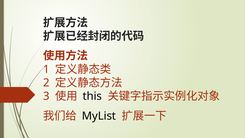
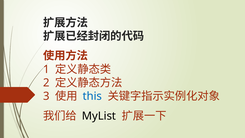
this colour: black -> blue
